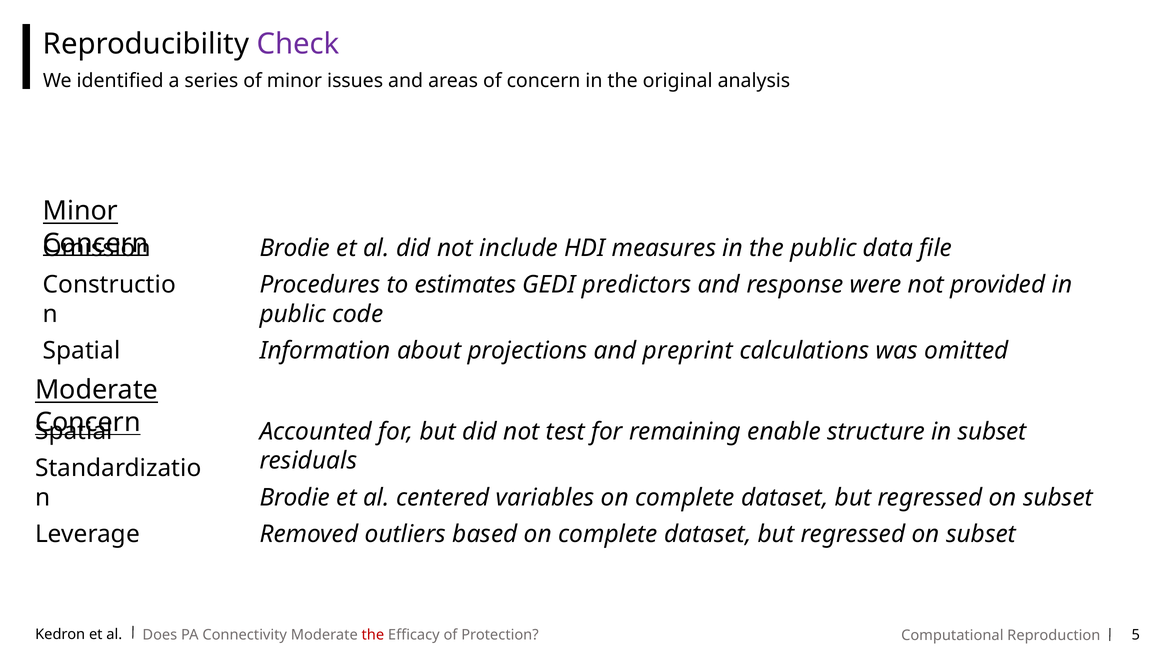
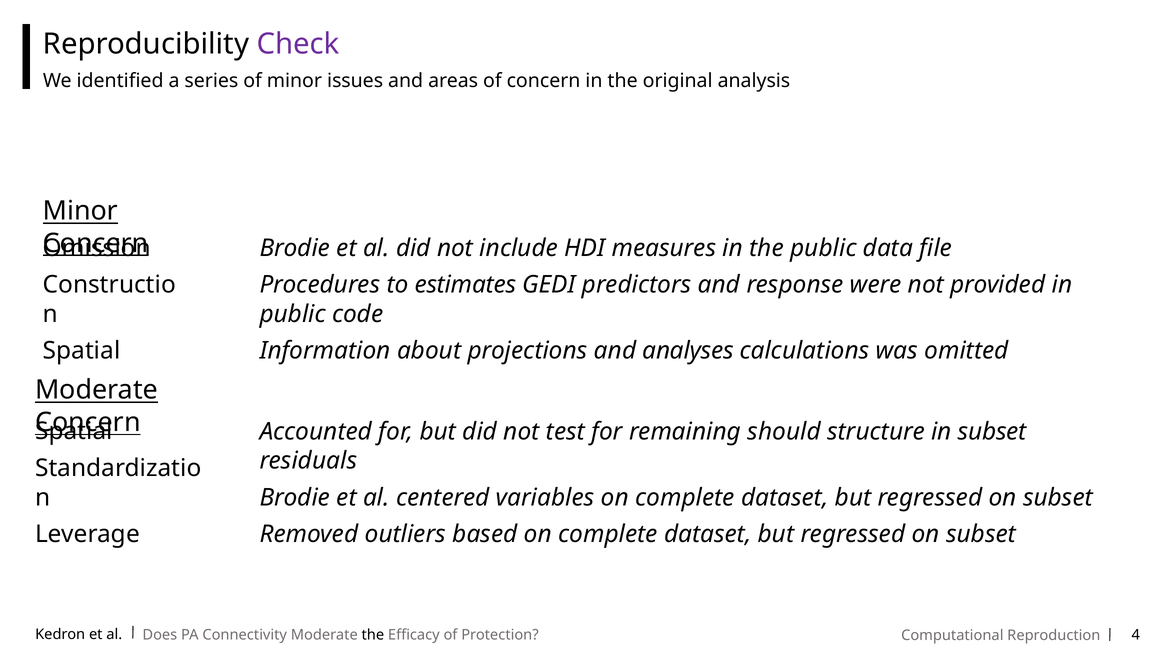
preprint: preprint -> analyses
enable: enable -> should
the at (373, 635) colour: red -> black
5: 5 -> 4
